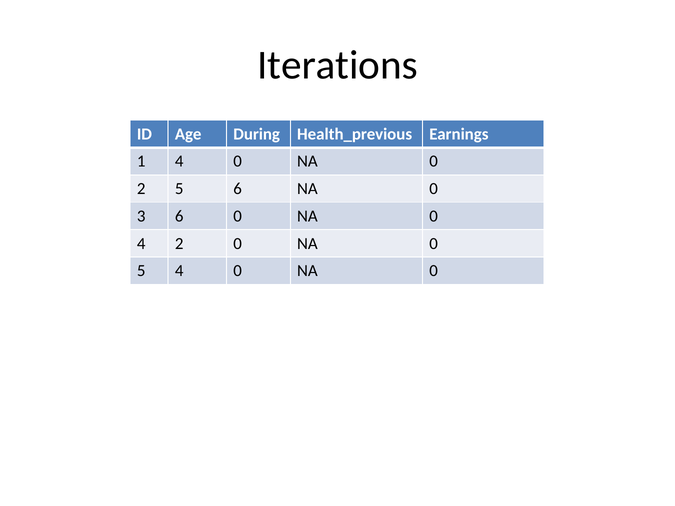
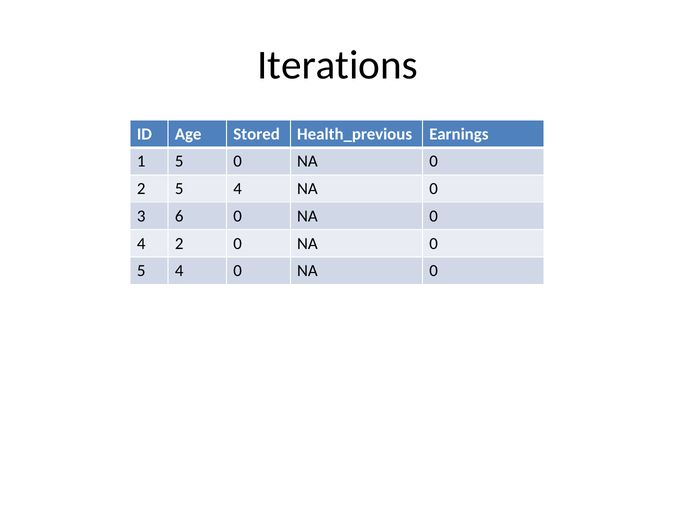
During: During -> Stored
1 4: 4 -> 5
2 5 6: 6 -> 4
